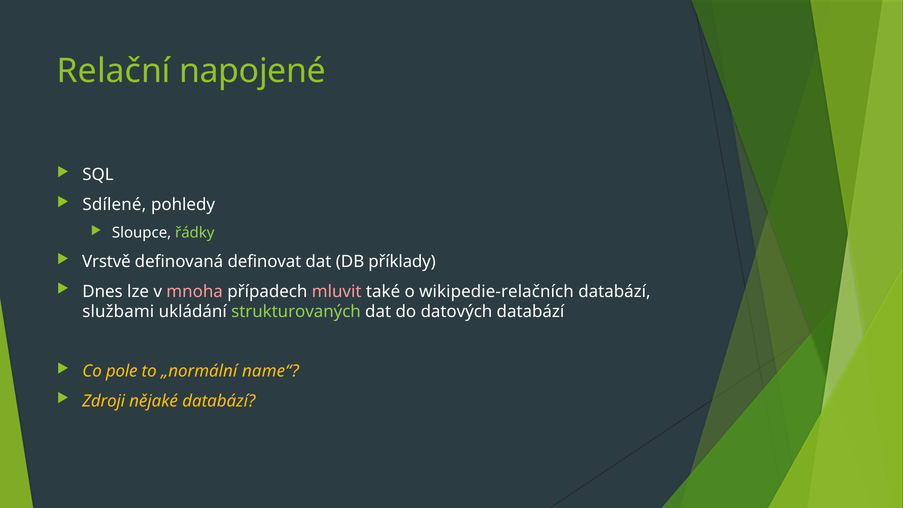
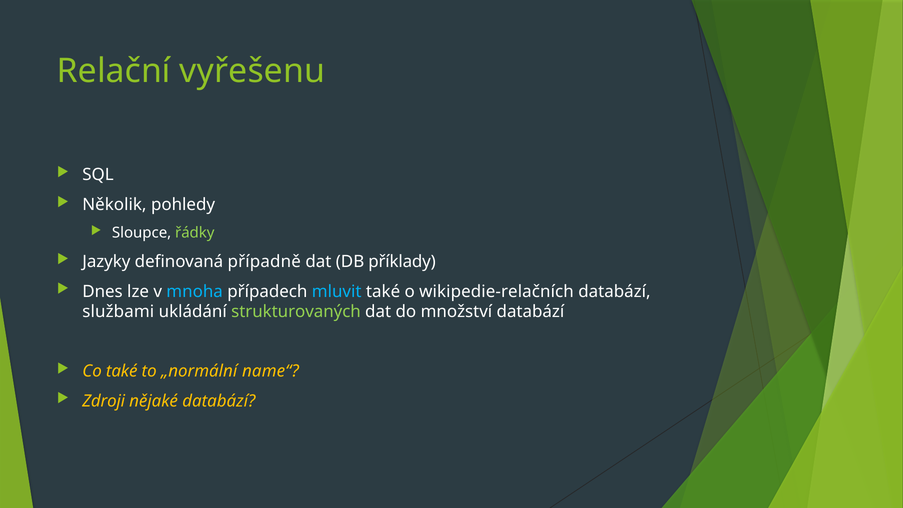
napojené: napojené -> vyřešenu
Sdílené: Sdílené -> Několik
Vrstvě: Vrstvě -> Jazyky
definovat: definovat -> případně
mnoha colour: pink -> light blue
mluvit colour: pink -> light blue
datových: datových -> množství
Co pole: pole -> také
